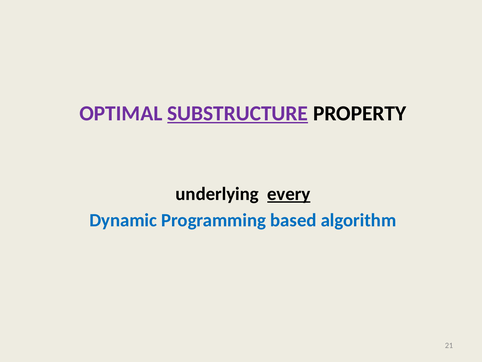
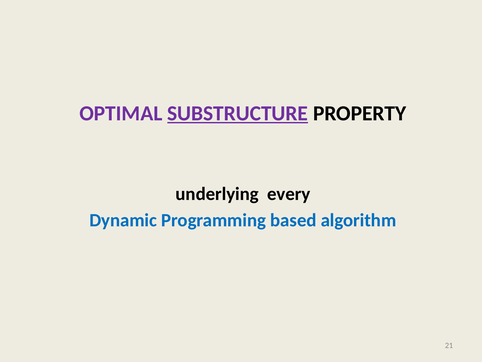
every underline: present -> none
